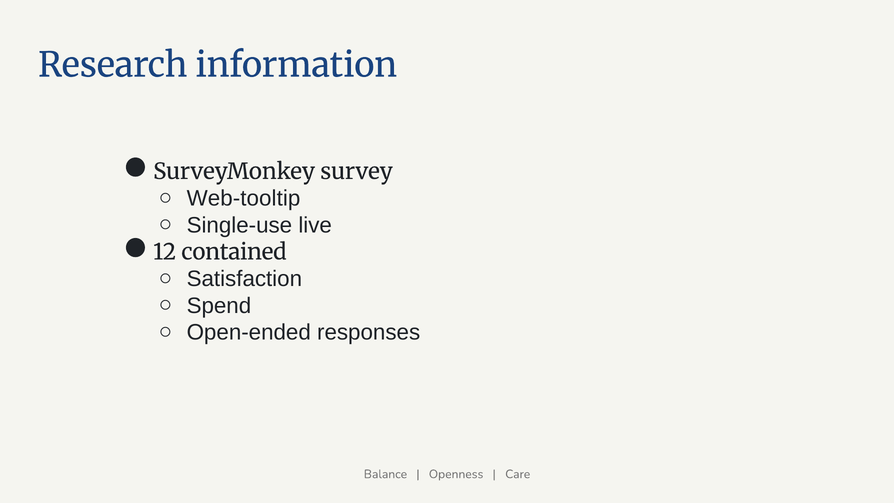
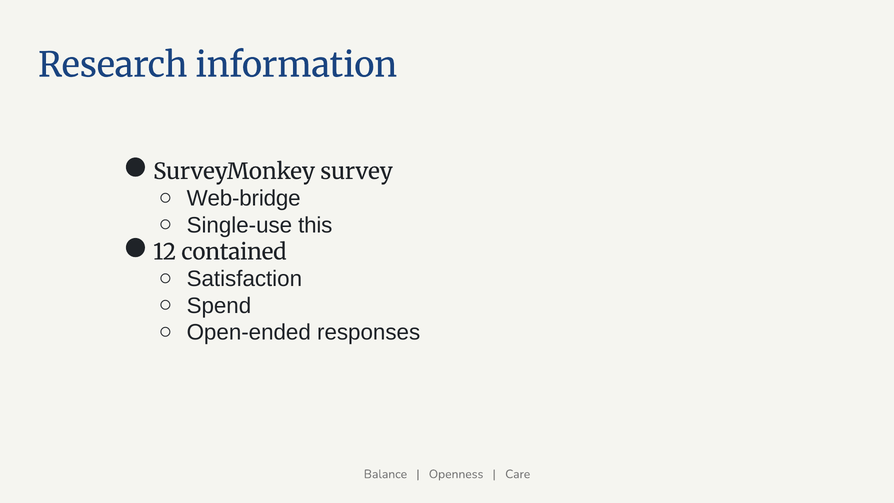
Web-tooltip: Web-tooltip -> Web-bridge
live: live -> this
